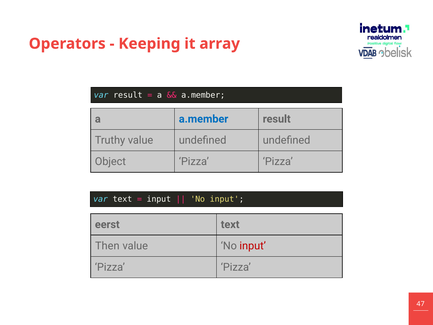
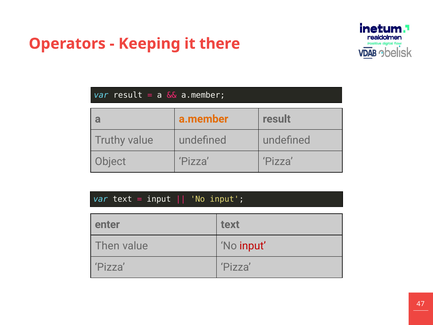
array: array -> there
a.member at (204, 119) colour: blue -> orange
eerst: eerst -> enter
